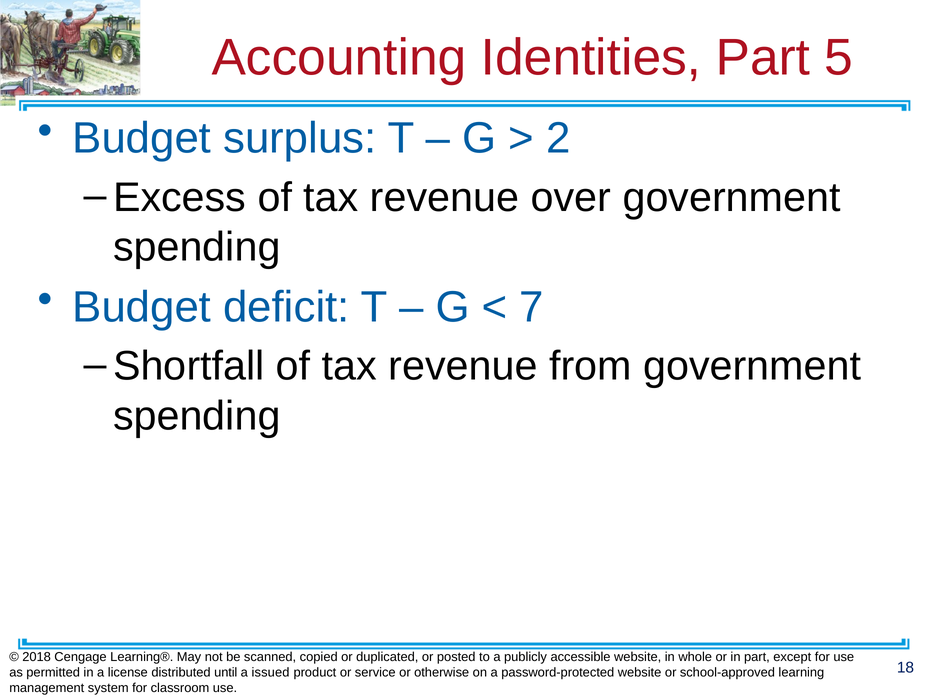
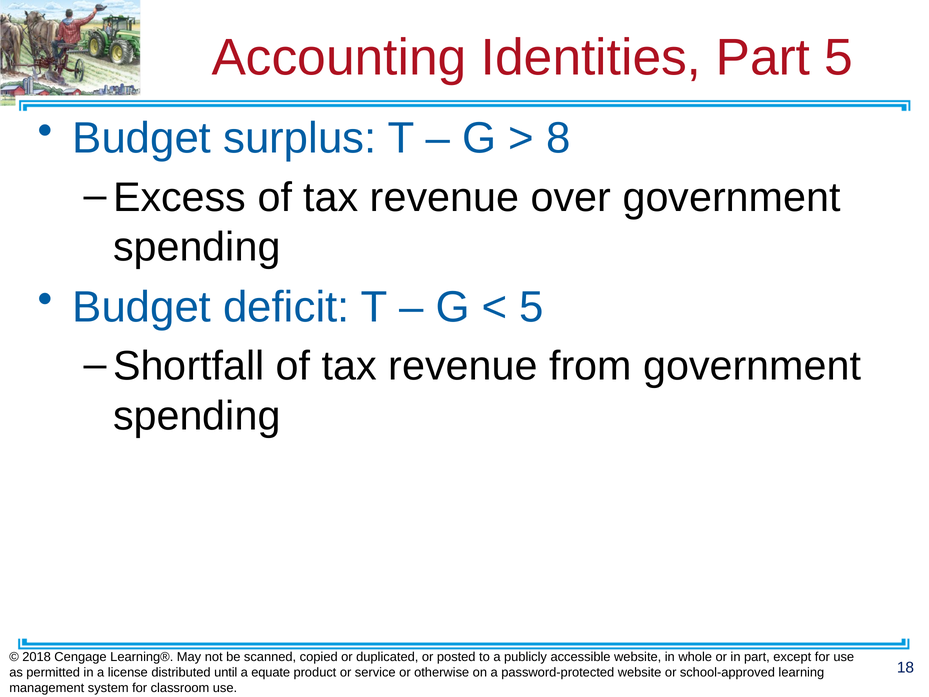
2: 2 -> 8
7 at (532, 307): 7 -> 5
issued: issued -> equate
